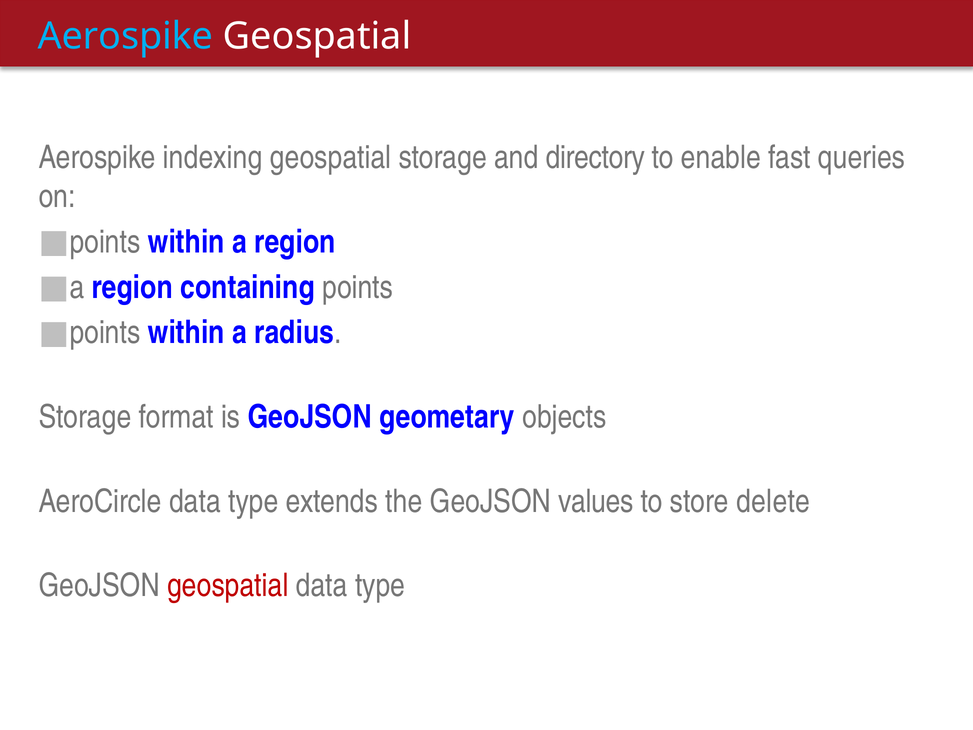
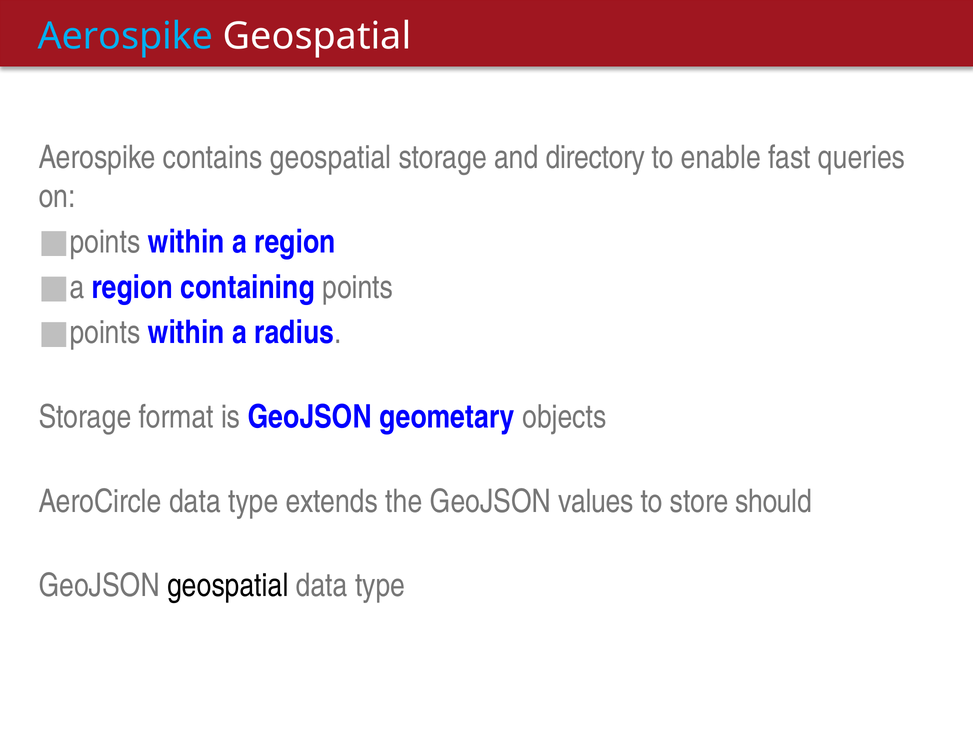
indexing: indexing -> contains
delete: delete -> should
geospatial at (228, 586) colour: red -> black
